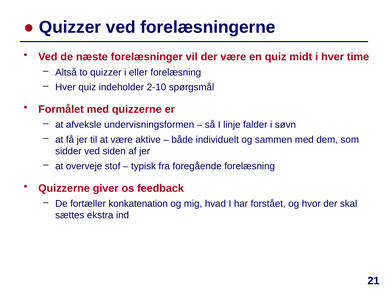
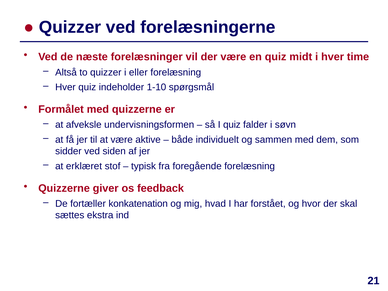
2-10: 2-10 -> 1-10
I linje: linje -> quiz
overveje: overveje -> erklæret
